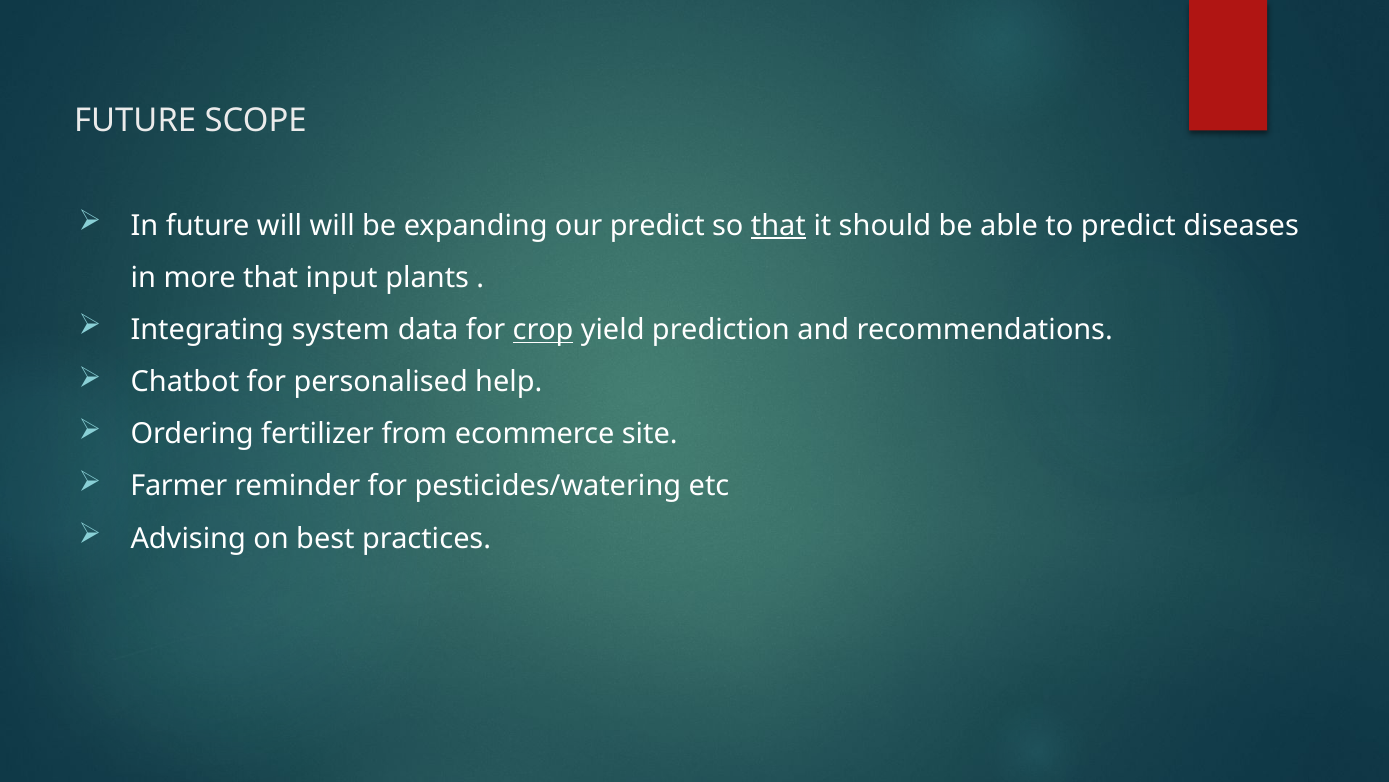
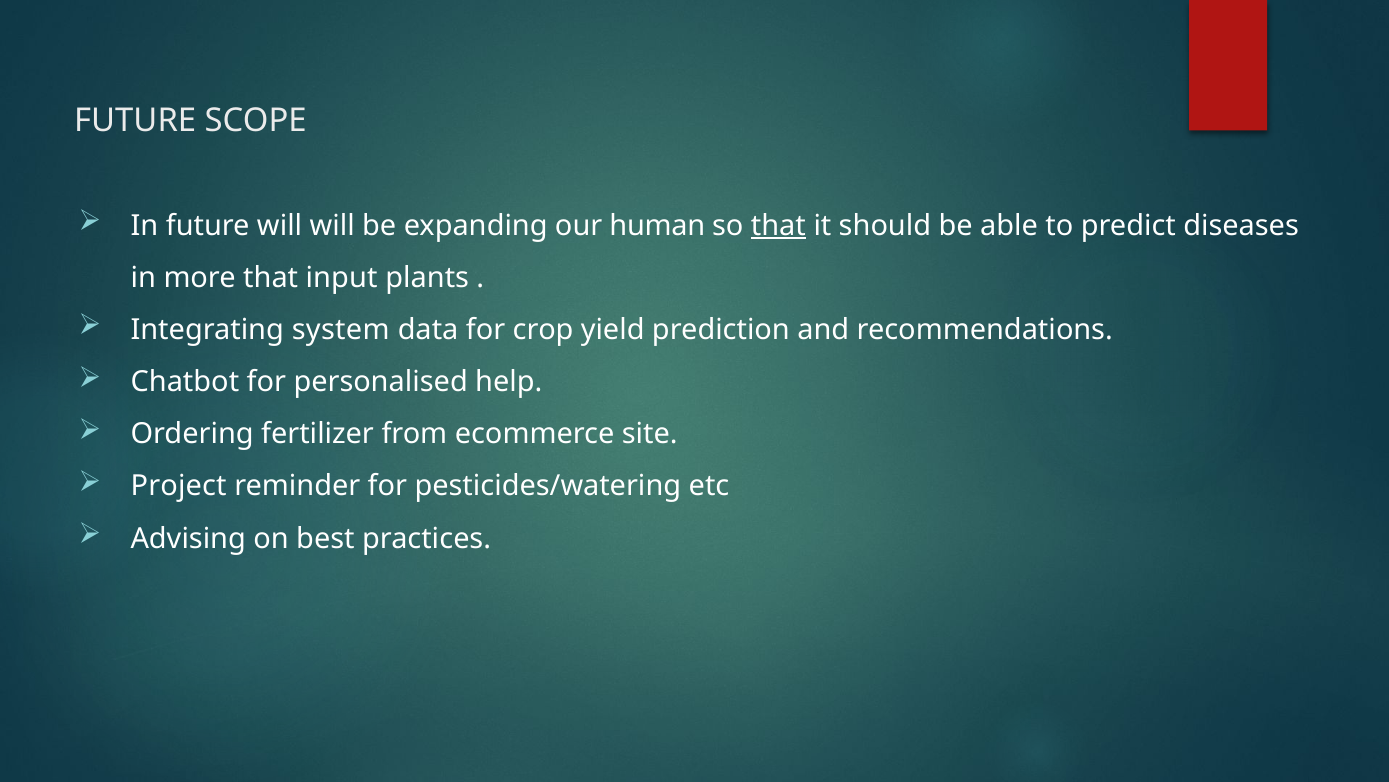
our predict: predict -> human
crop underline: present -> none
Farmer: Farmer -> Project
